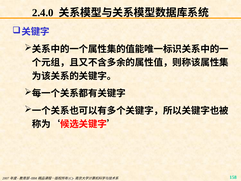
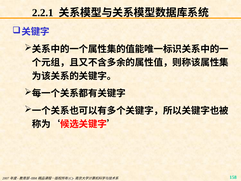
2.4.0: 2.4.0 -> 2.2.1
